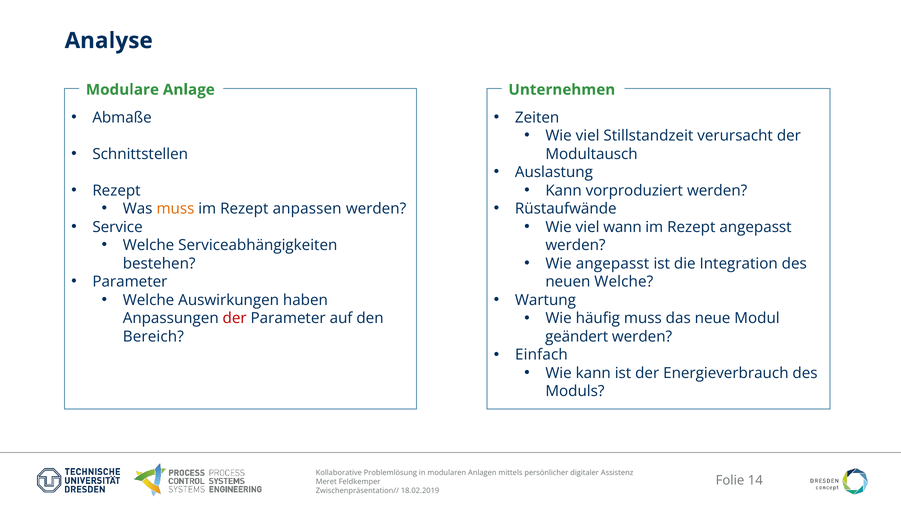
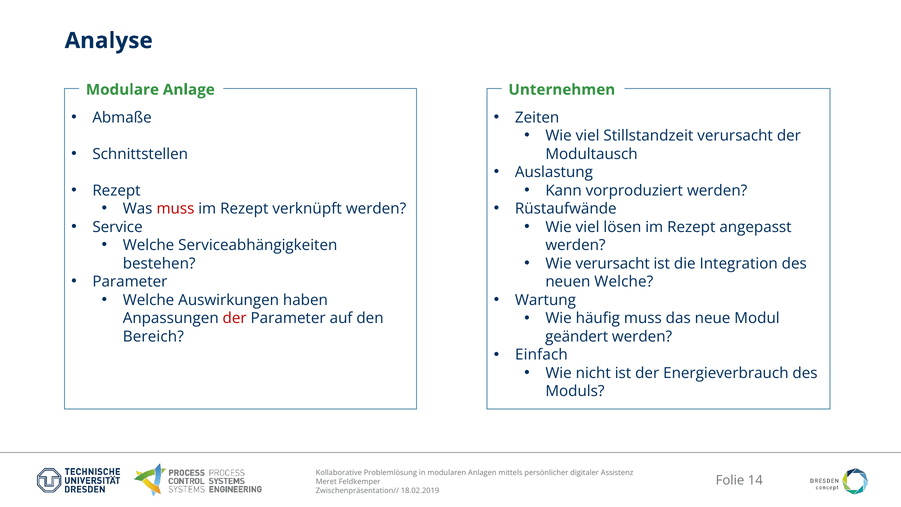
muss at (175, 209) colour: orange -> red
anpassen: anpassen -> verknüpft
wann: wann -> lösen
Wie angepasst: angepasst -> verursacht
Wie kann: kann -> nicht
